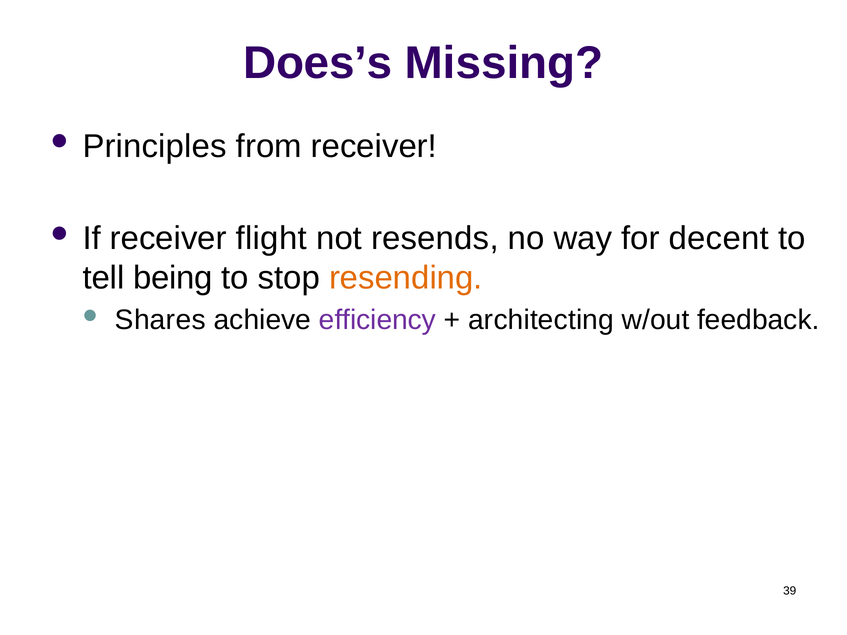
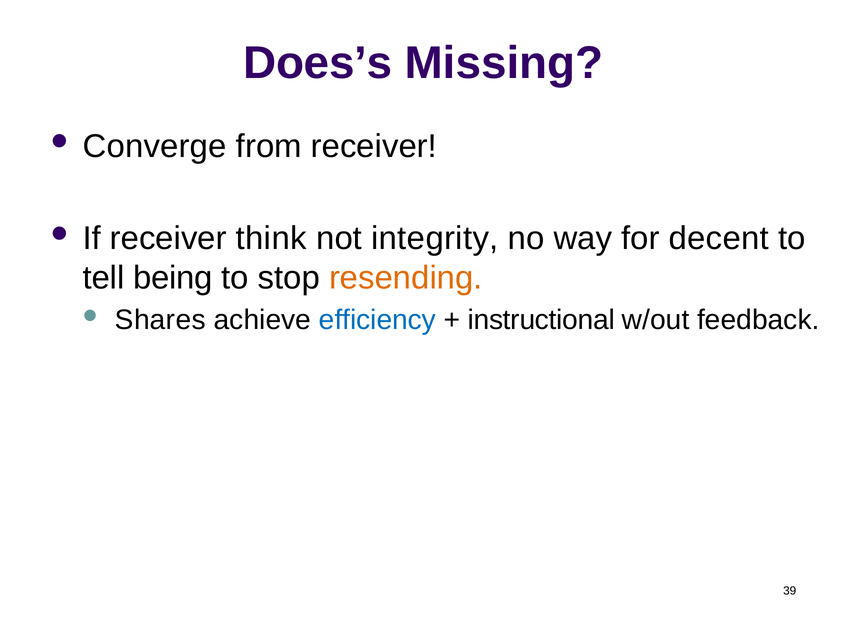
Principles: Principles -> Converge
flight: flight -> think
resends: resends -> integrity
efficiency colour: purple -> blue
architecting: architecting -> instructional
